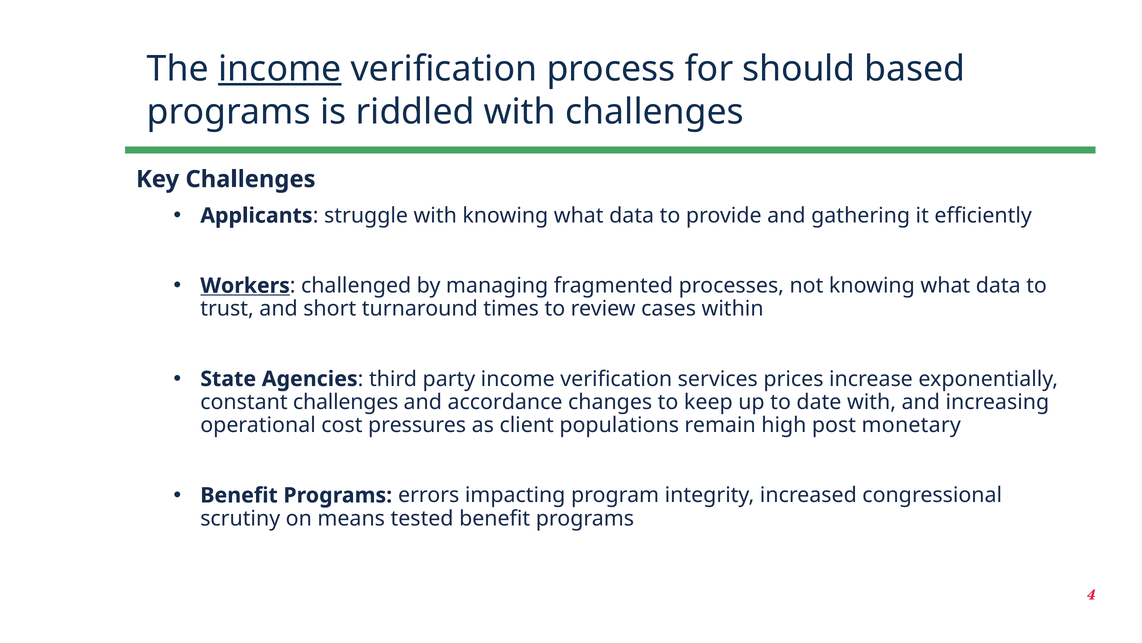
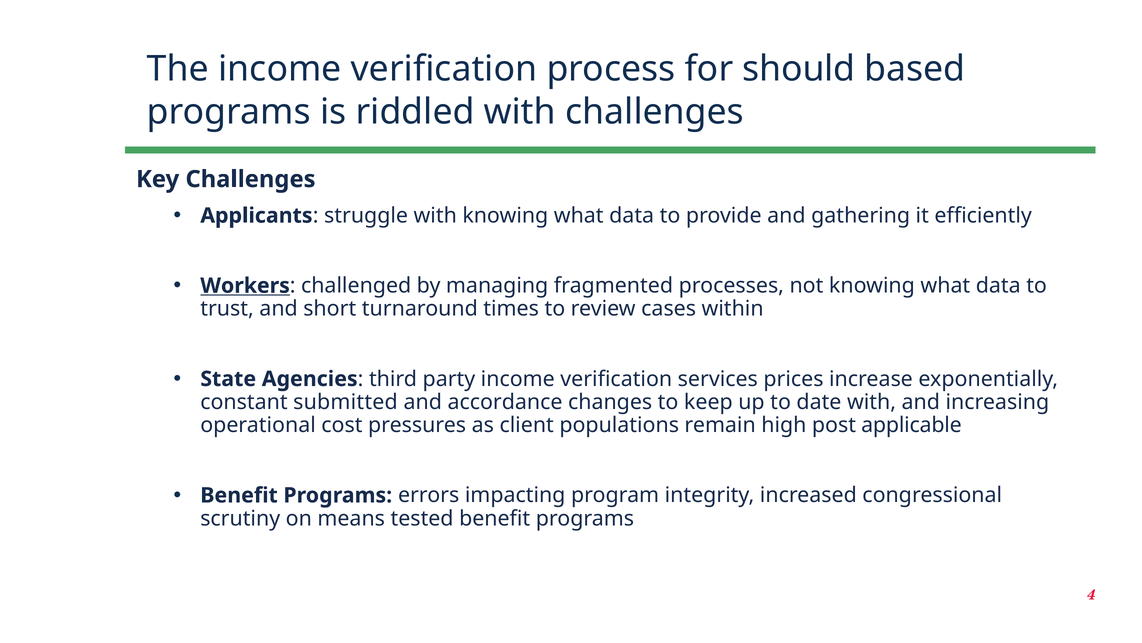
income at (280, 69) underline: present -> none
constant challenges: challenges -> submitted
monetary: monetary -> applicable
